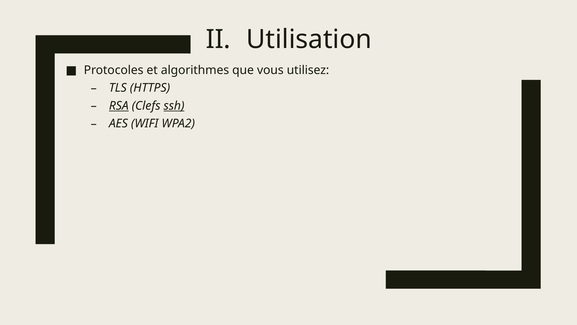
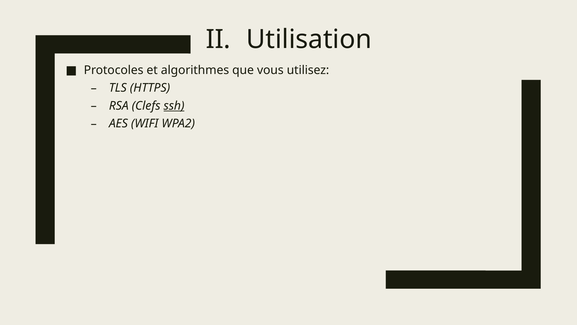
RSA underline: present -> none
